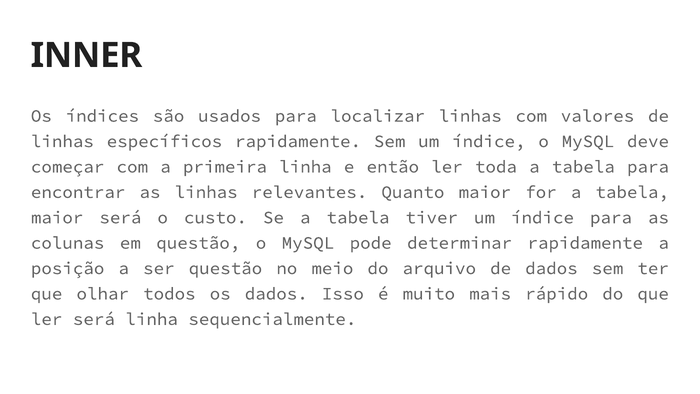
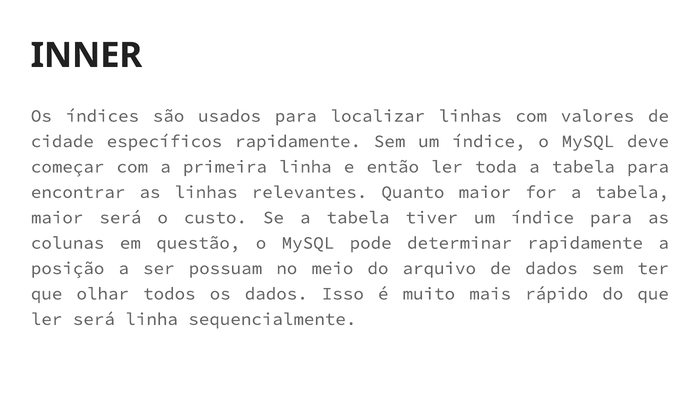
linhas at (62, 141): linhas -> cidade
ser questão: questão -> possuam
